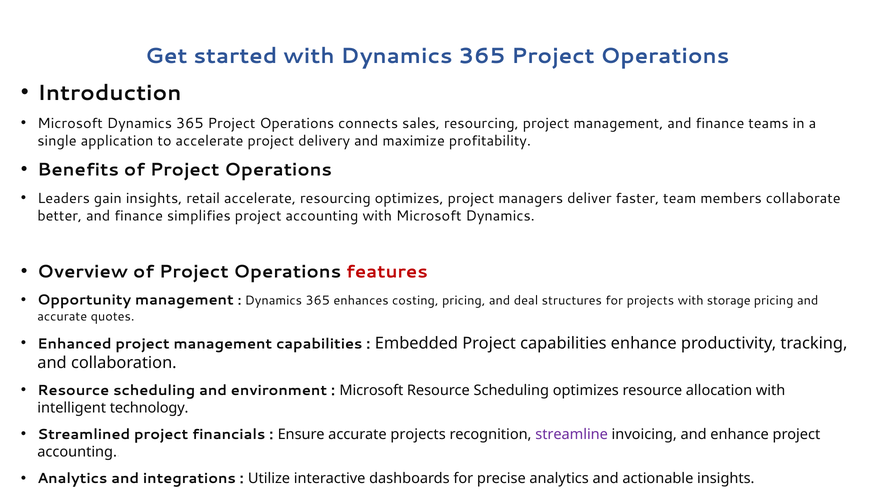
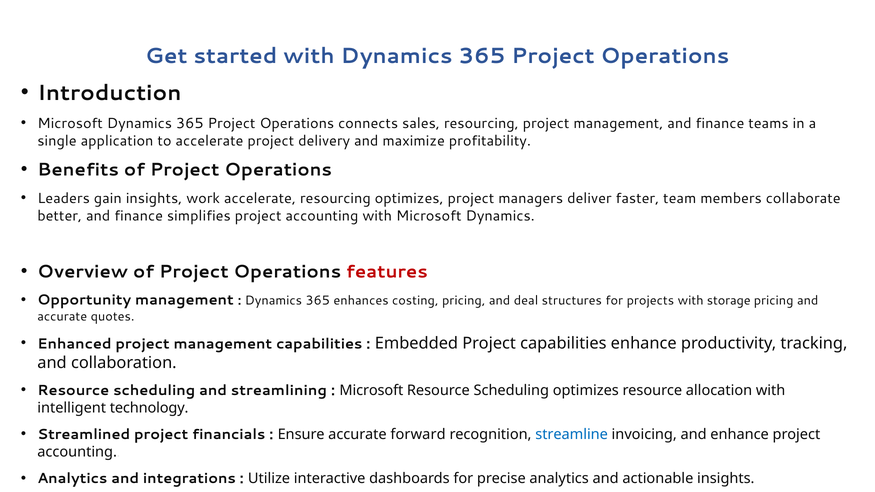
retail: retail -> work
environment: environment -> streamlining
accurate projects: projects -> forward
streamline colour: purple -> blue
